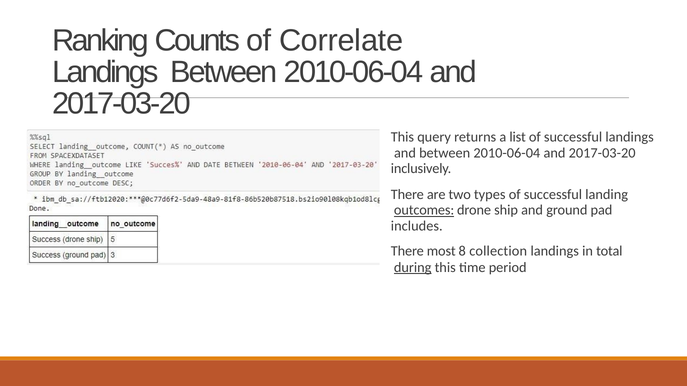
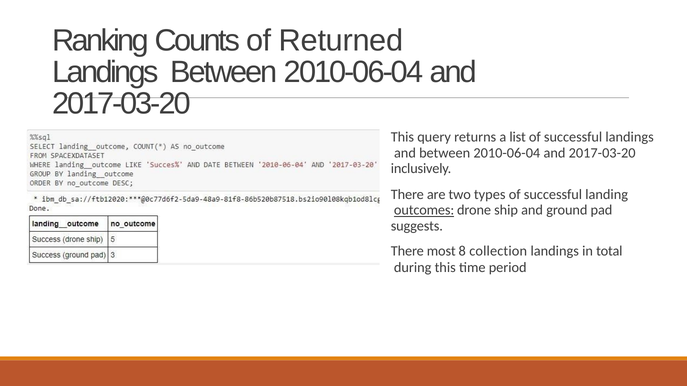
Correlate: Correlate -> Returned
includes: includes -> suggests
during underline: present -> none
